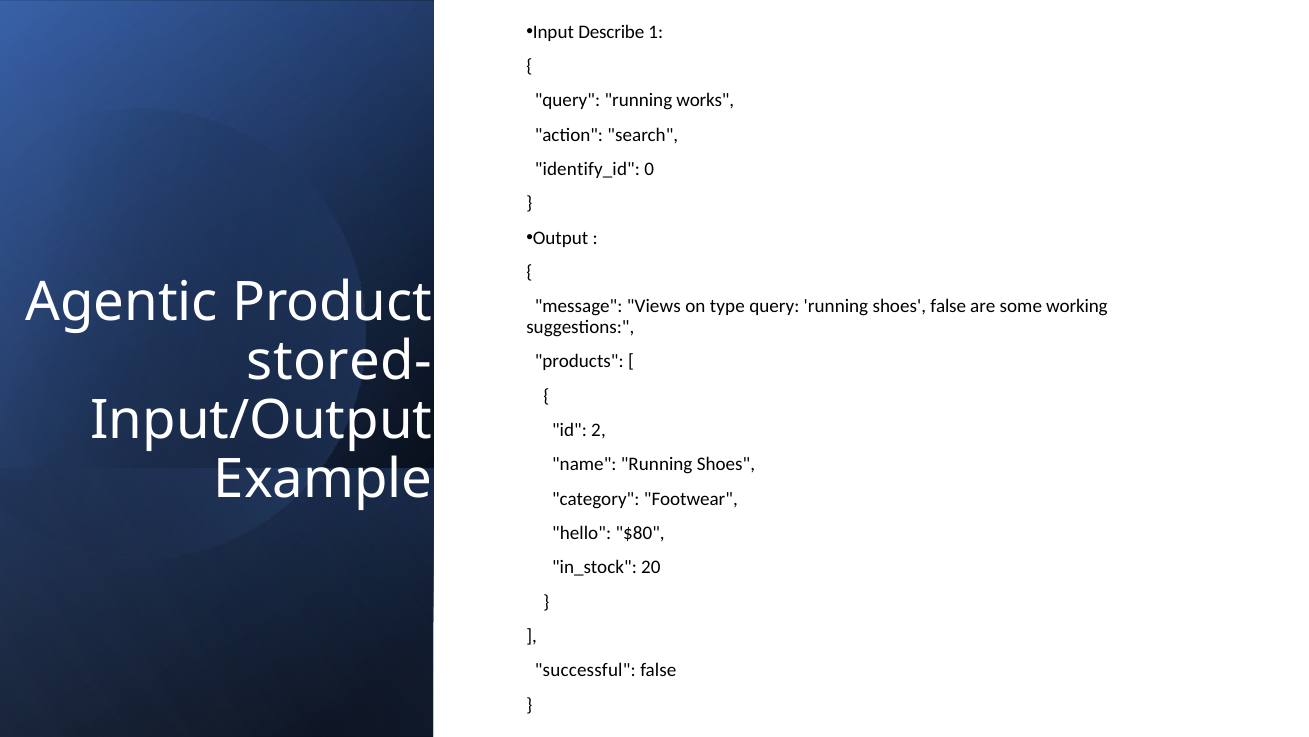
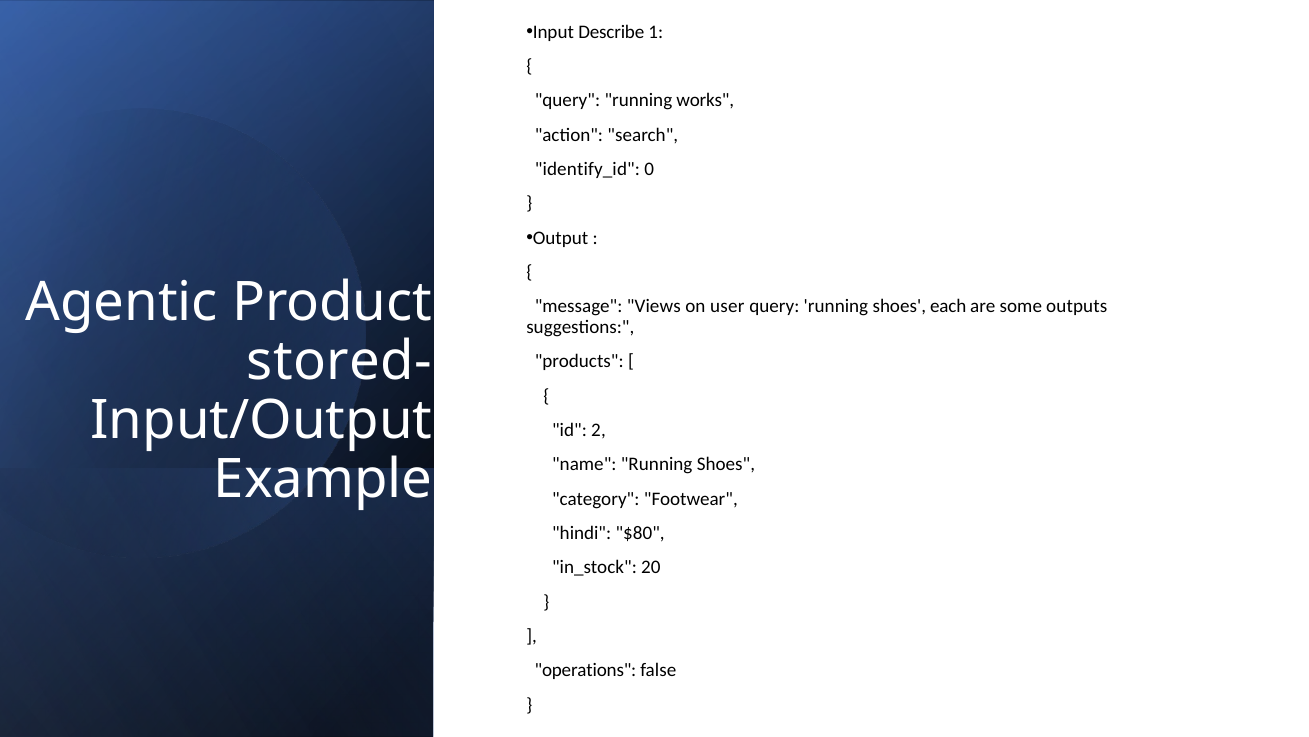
type: type -> user
shoes false: false -> each
working: working -> outputs
hello: hello -> hindi
successful: successful -> operations
